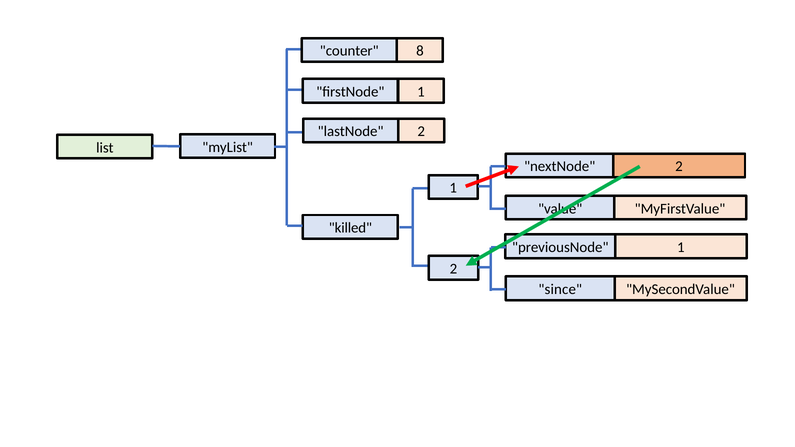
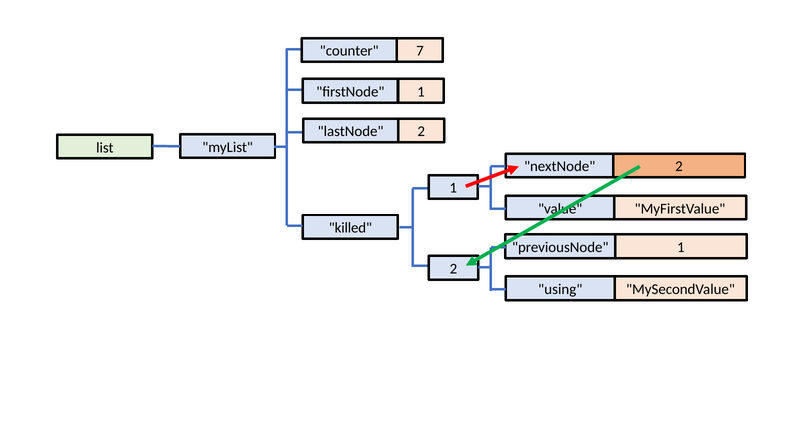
8: 8 -> 7
since: since -> using
